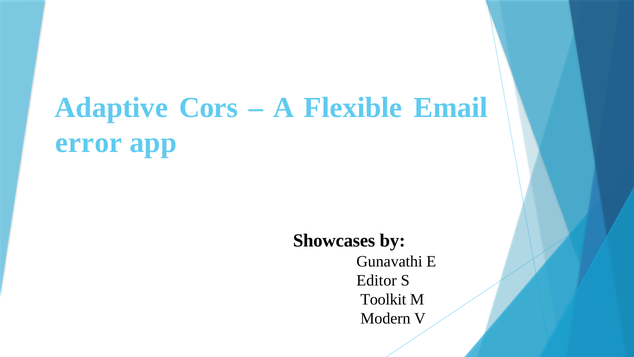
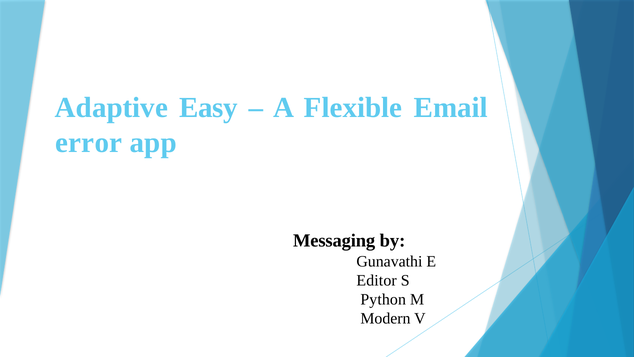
Cors: Cors -> Easy
Showcases: Showcases -> Messaging
Toolkit: Toolkit -> Python
